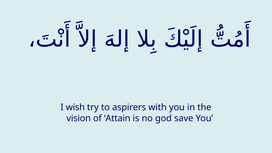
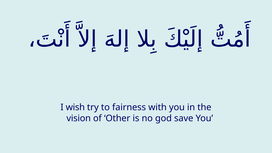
aspirers: aspirers -> fairness
Attain: Attain -> Other
